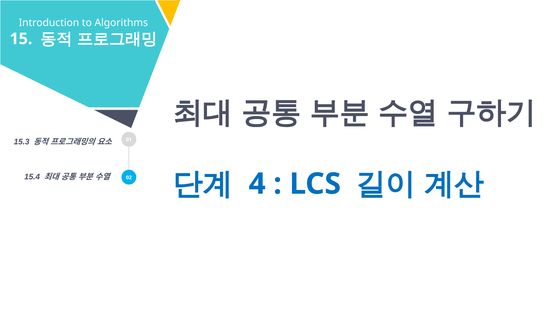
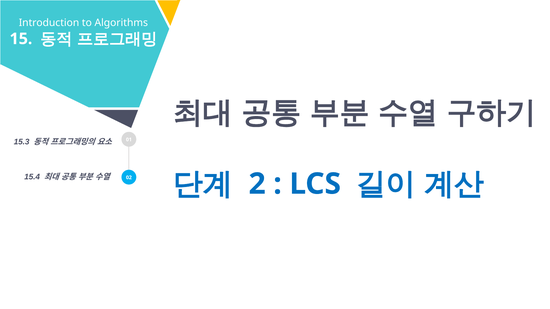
4: 4 -> 2
